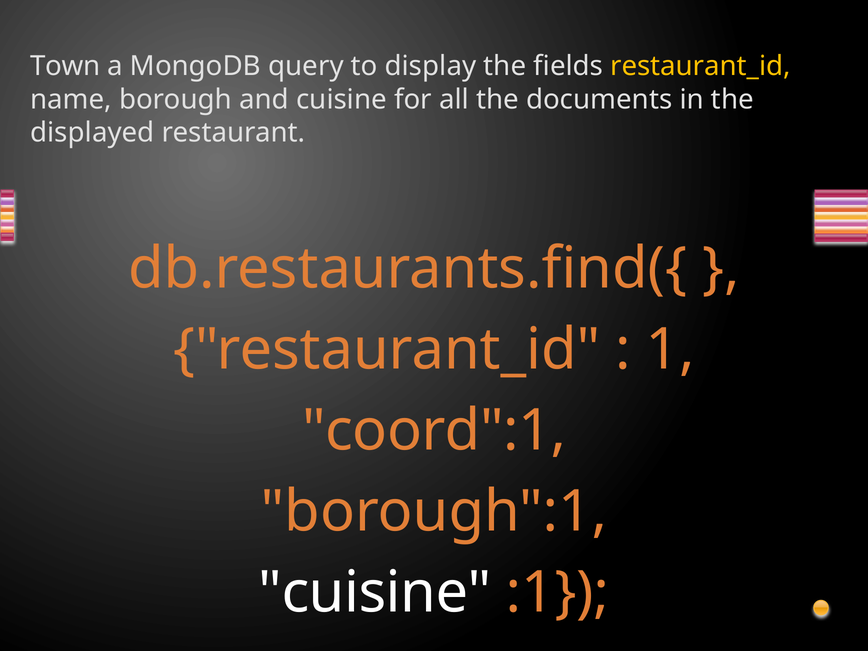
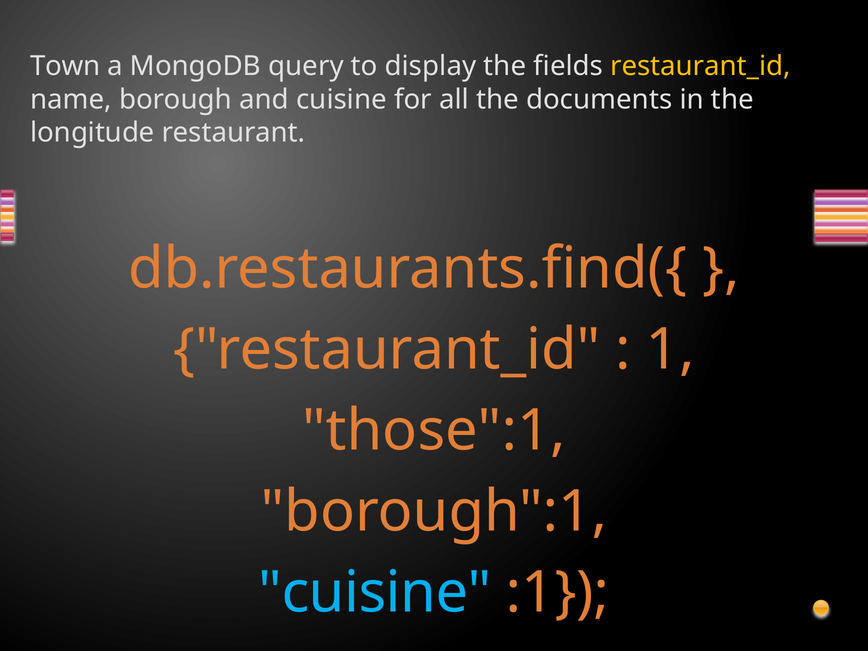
displayed: displayed -> longitude
coord":1: coord":1 -> those":1
cuisine at (375, 593) colour: white -> light blue
